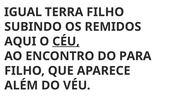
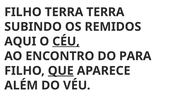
IGUAL at (23, 12): IGUAL -> FILHO
TERRA FILHO: FILHO -> TERRA
QUE underline: none -> present
